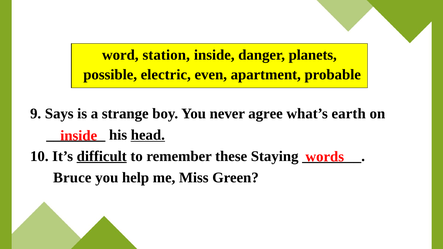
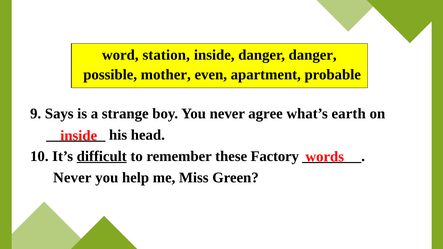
danger planets: planets -> danger
electric: electric -> mother
head underline: present -> none
Staying: Staying -> Factory
Bruce at (72, 178): Bruce -> Never
